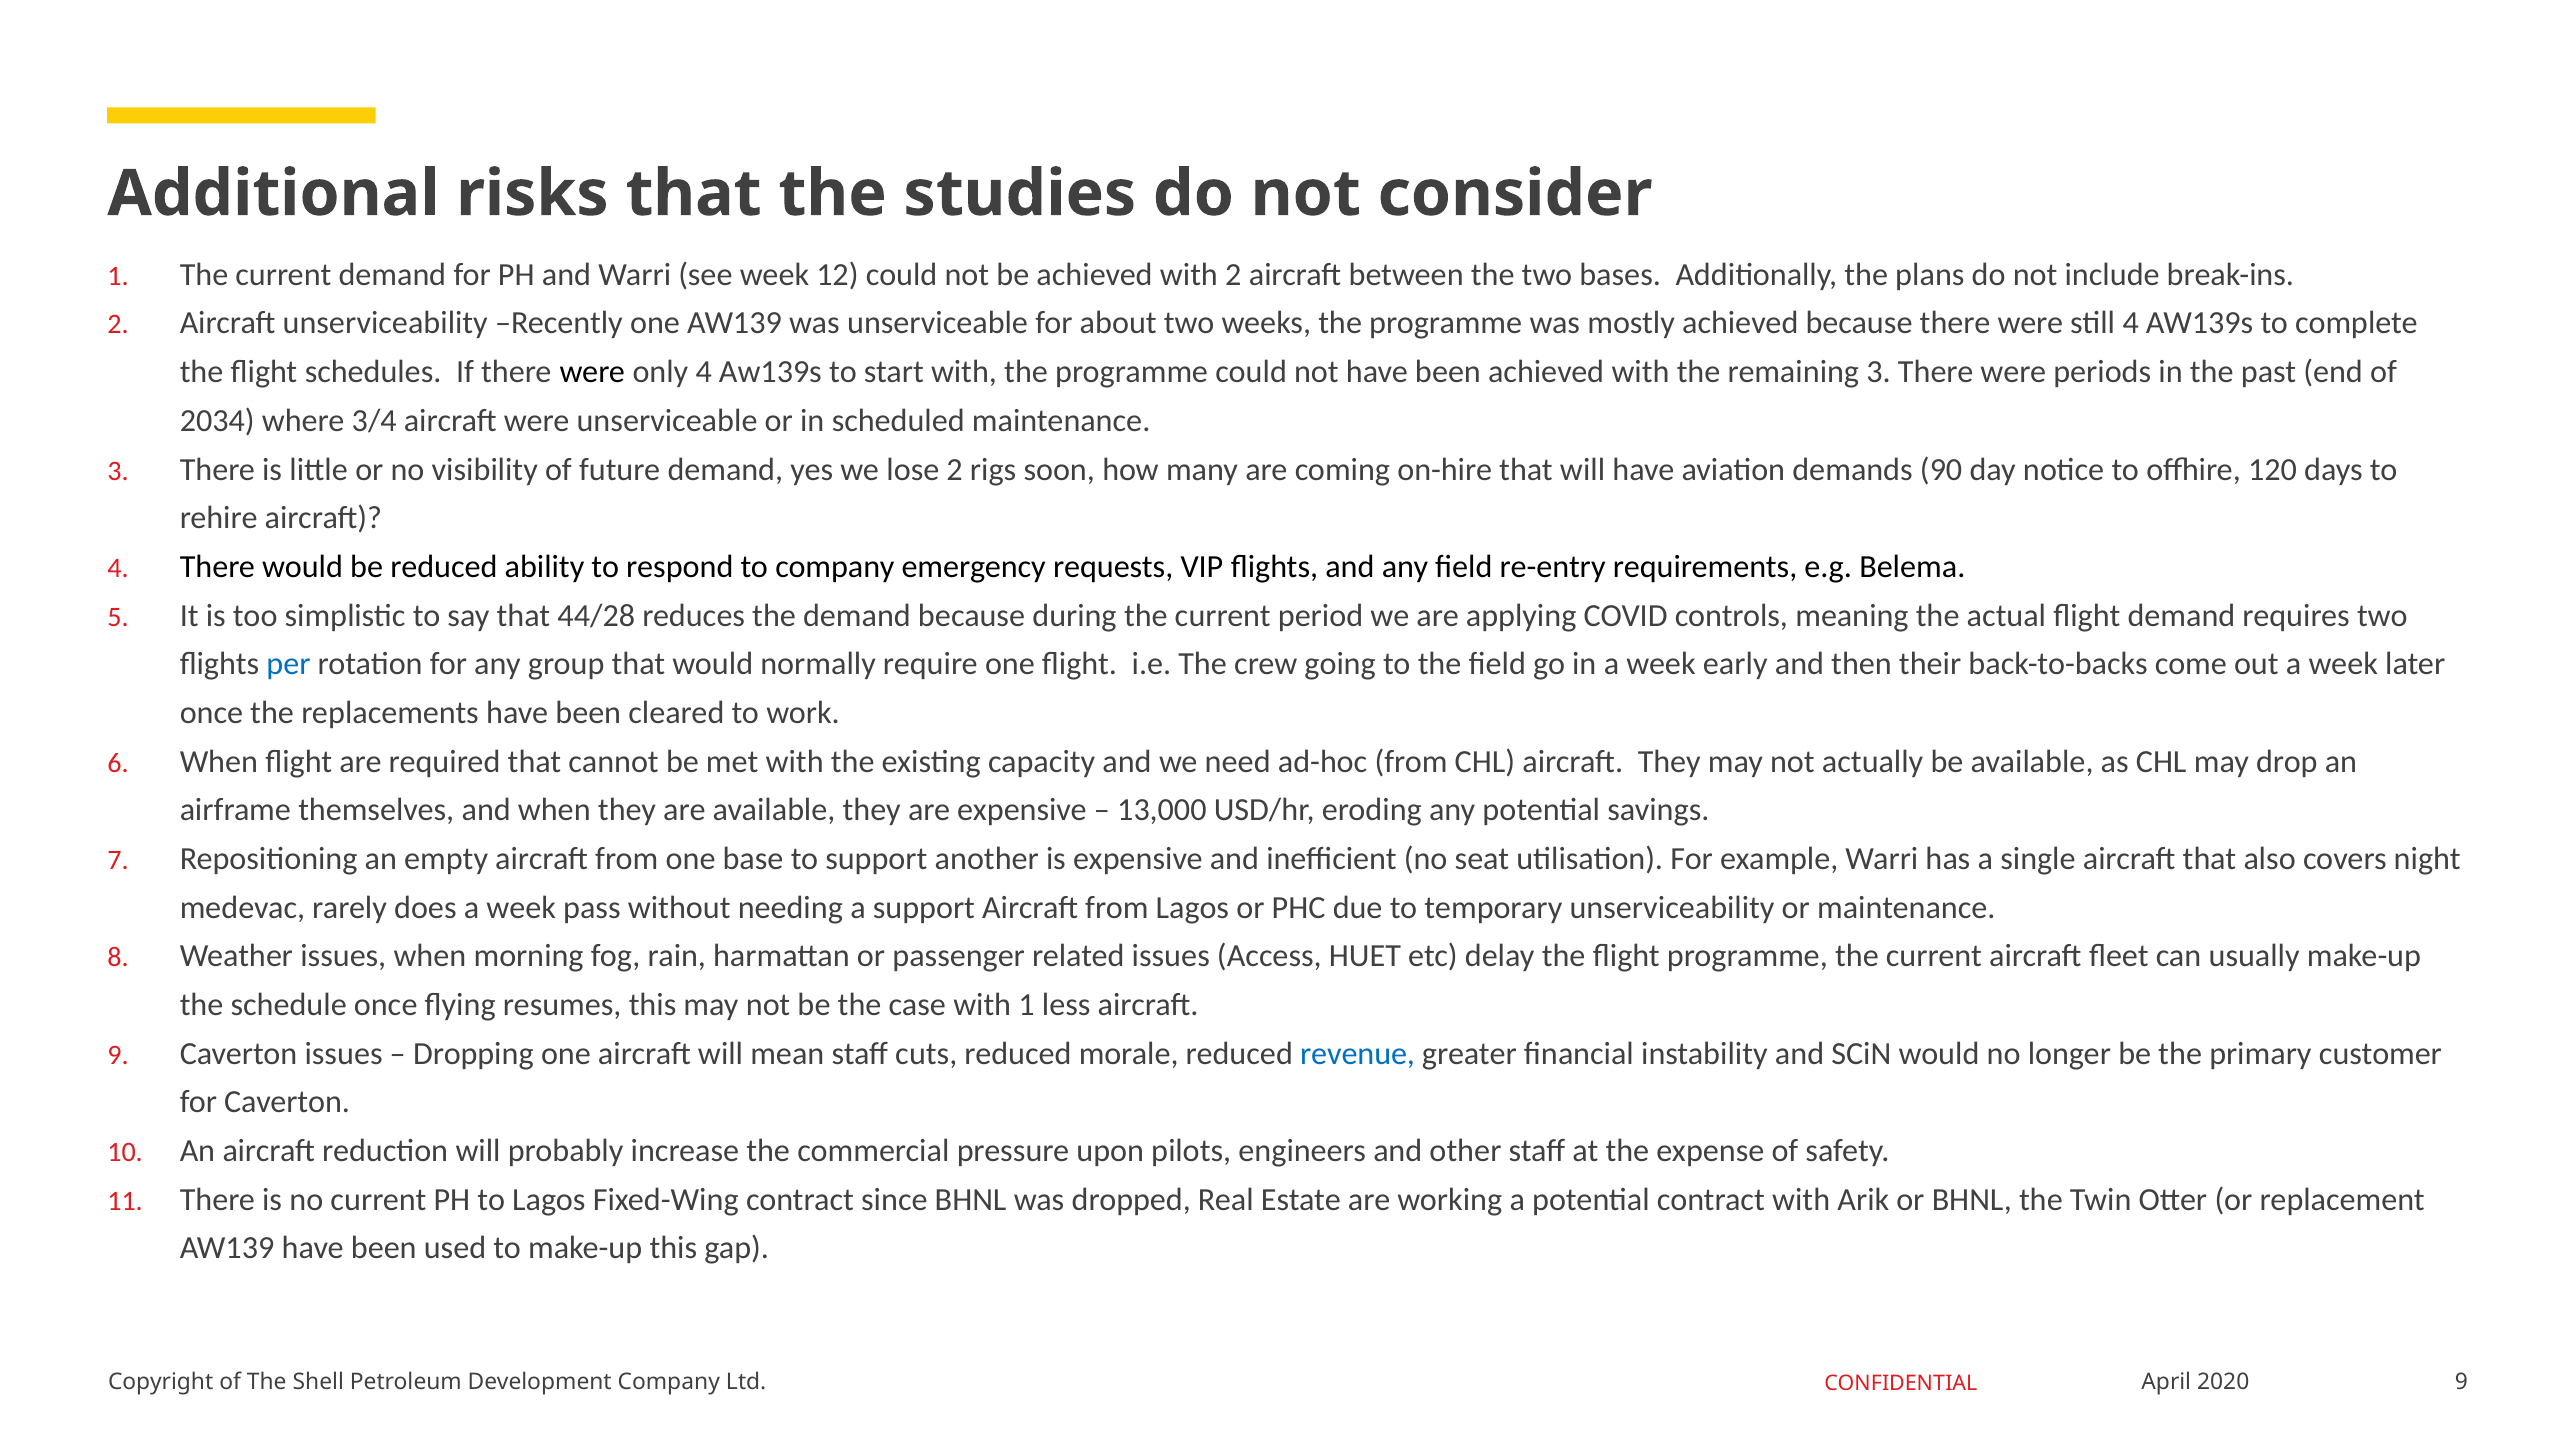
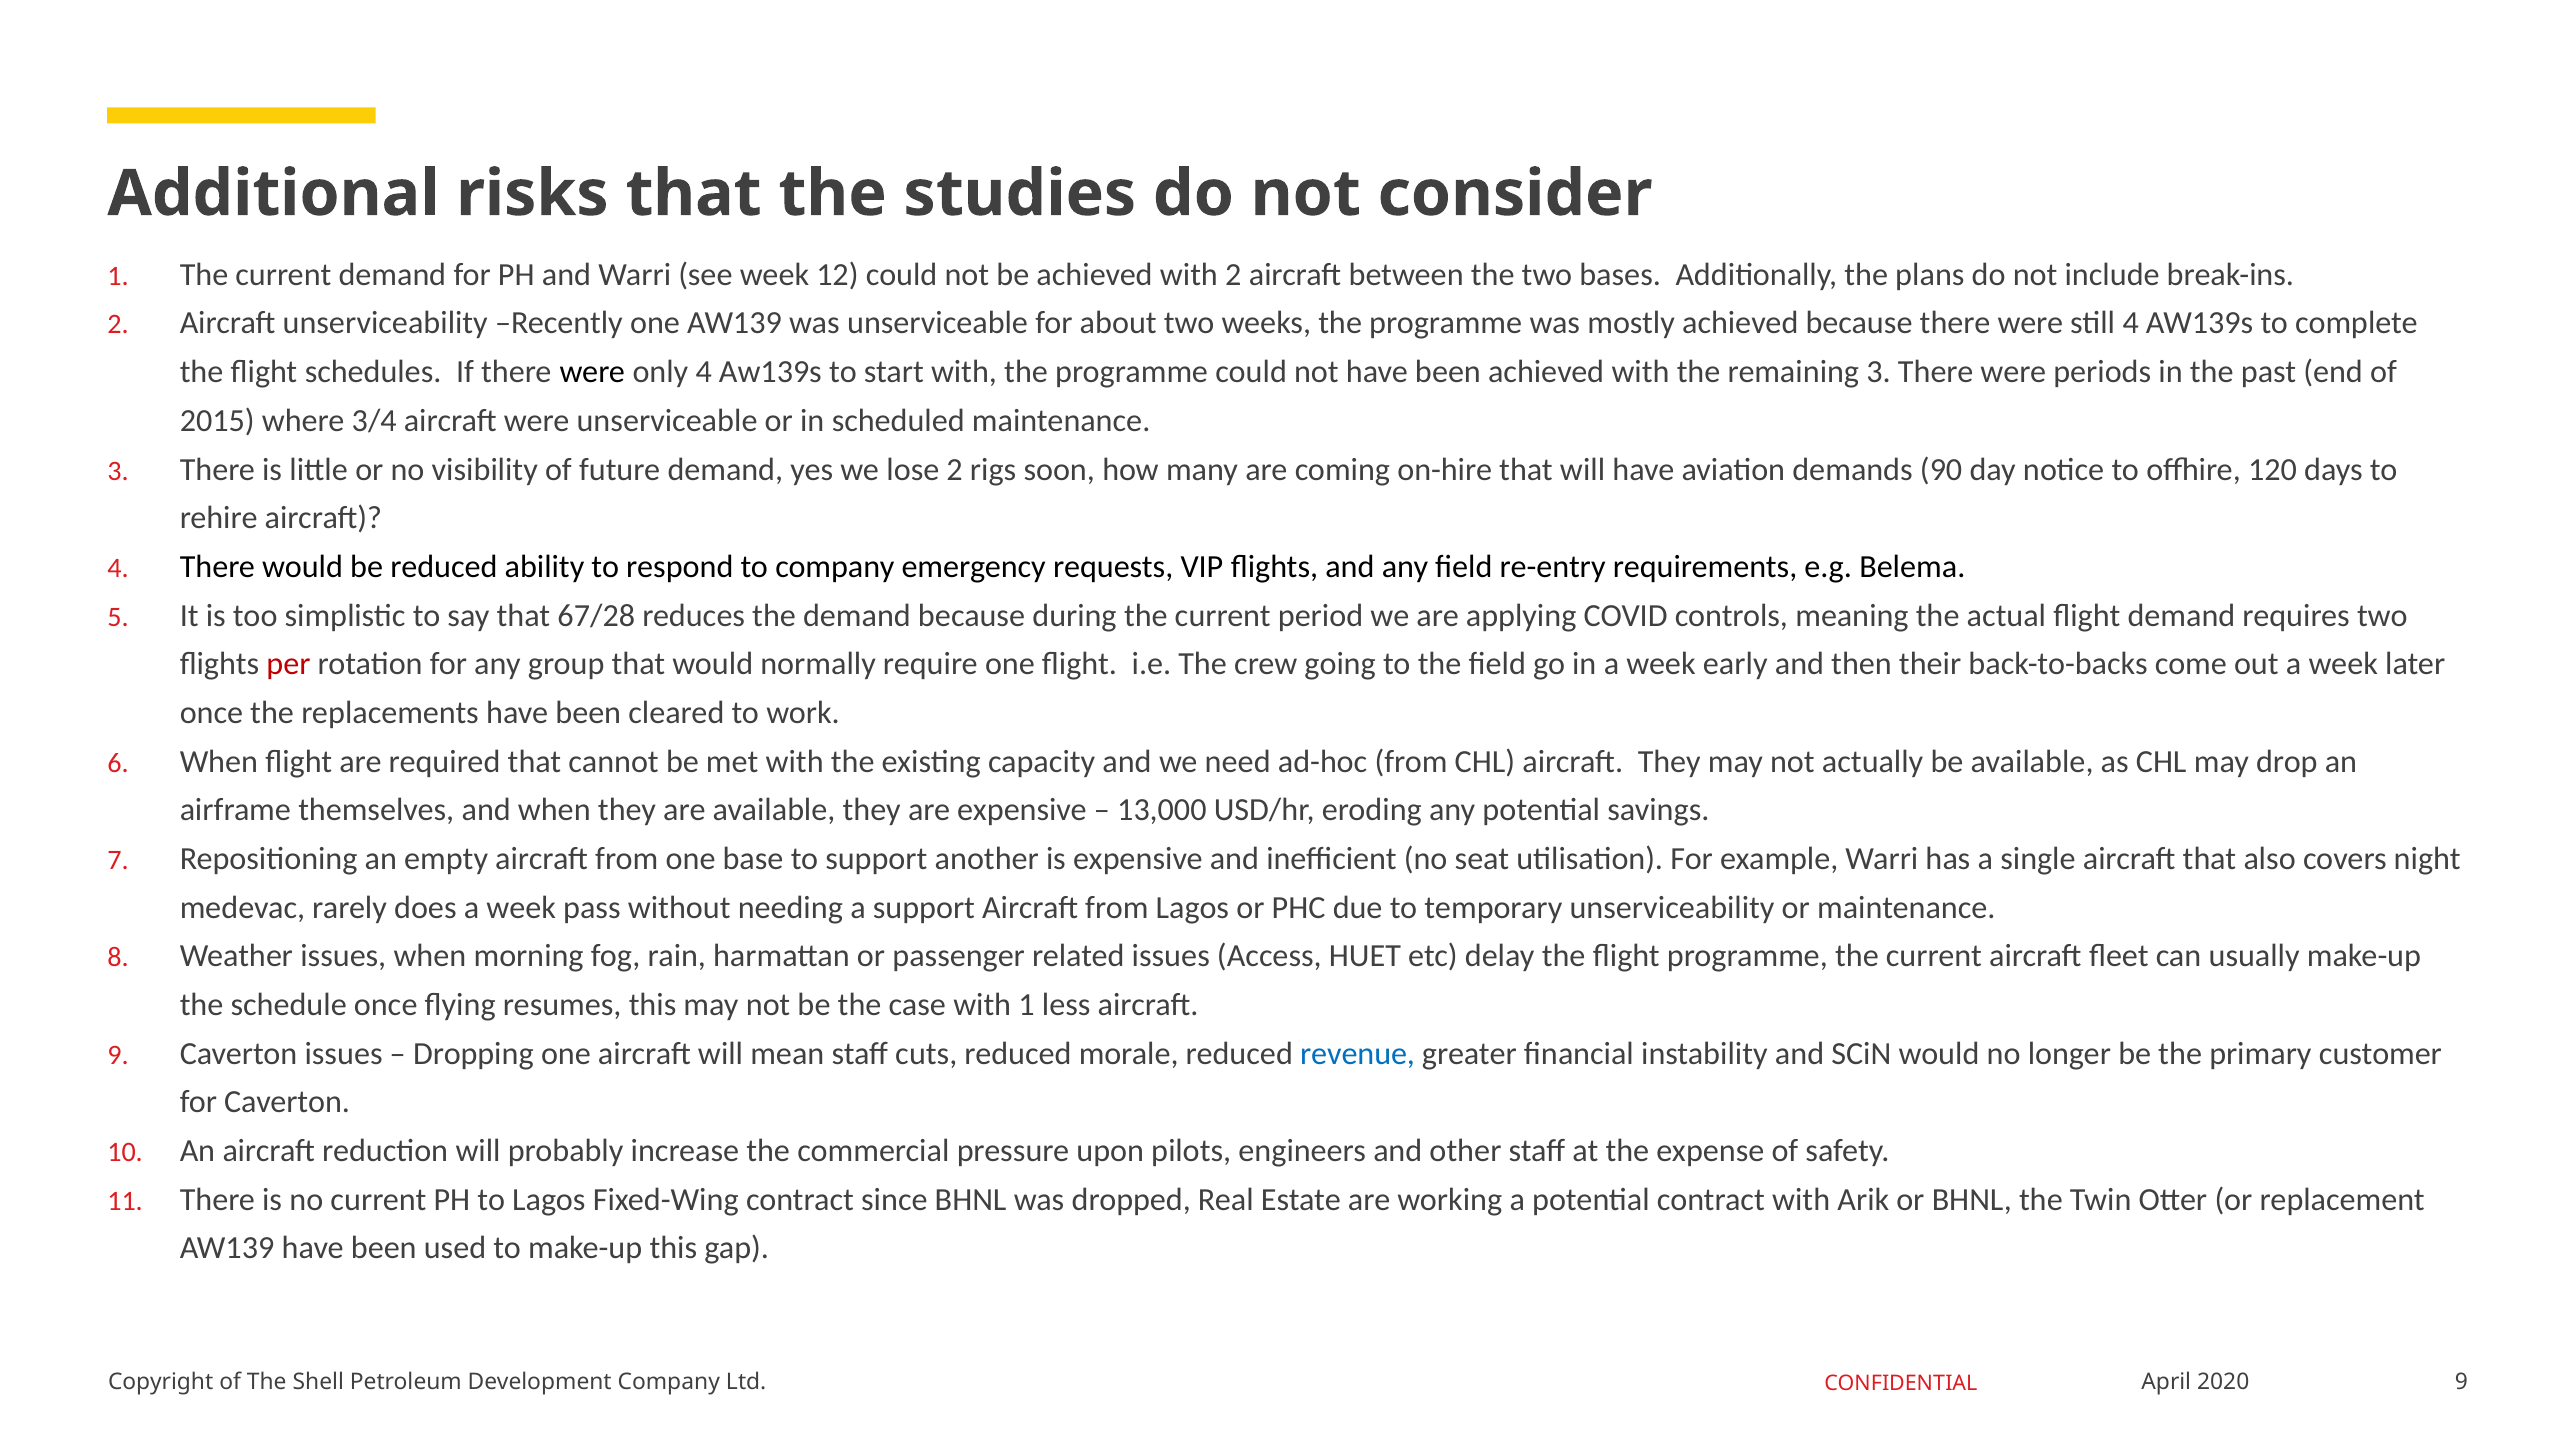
2034: 2034 -> 2015
44/28: 44/28 -> 67/28
per colour: blue -> red
